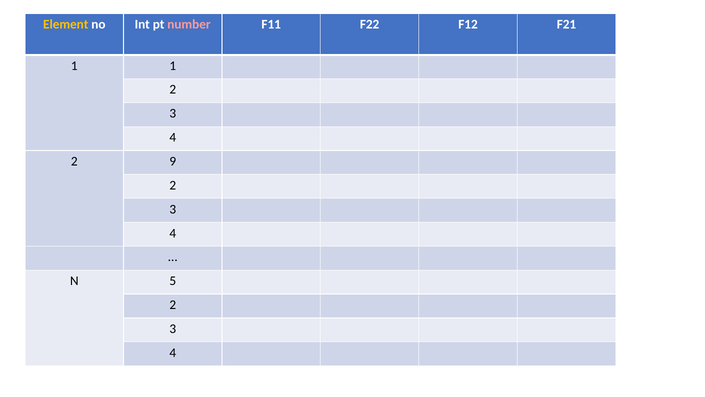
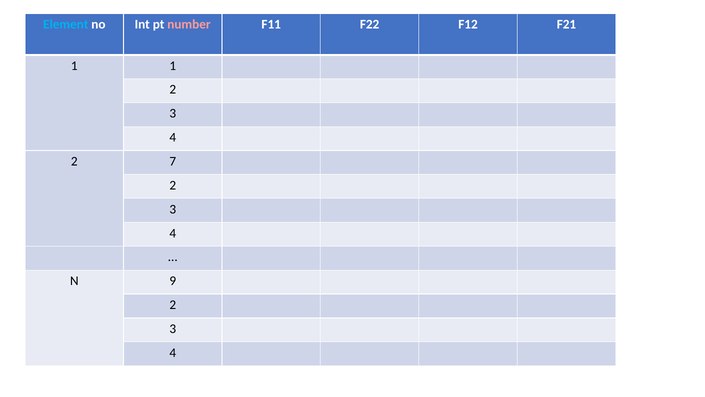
Element colour: yellow -> light blue
9: 9 -> 7
5: 5 -> 9
